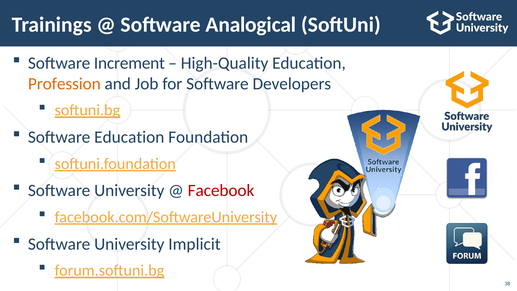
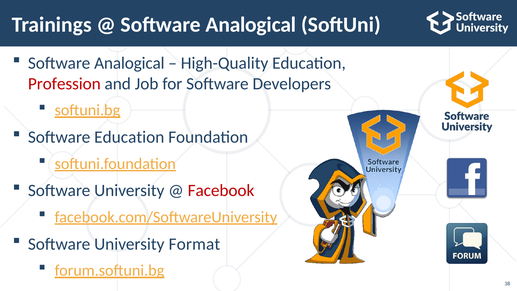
Increment at (129, 63): Increment -> Analogical
Profession colour: orange -> red
Implicit: Implicit -> Format
